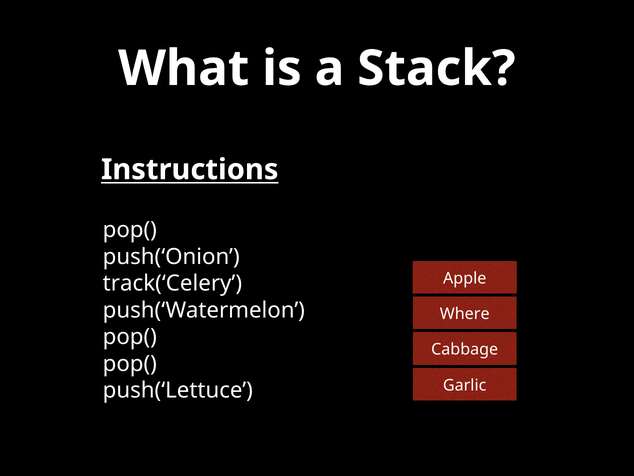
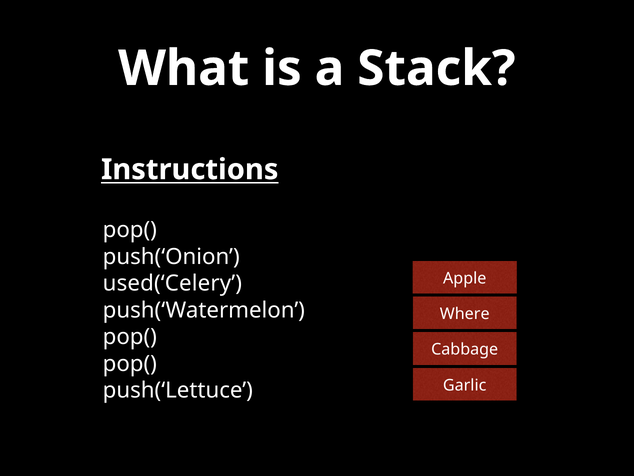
track(‘Celery: track(‘Celery -> used(‘Celery
